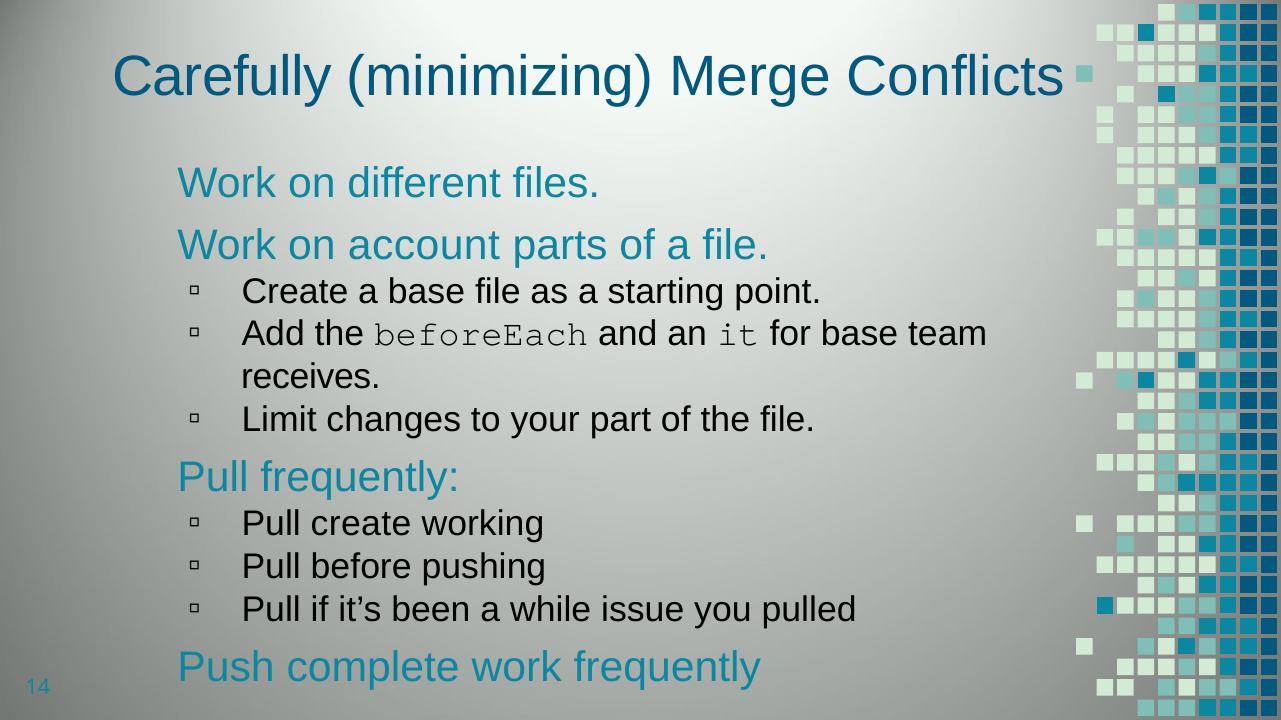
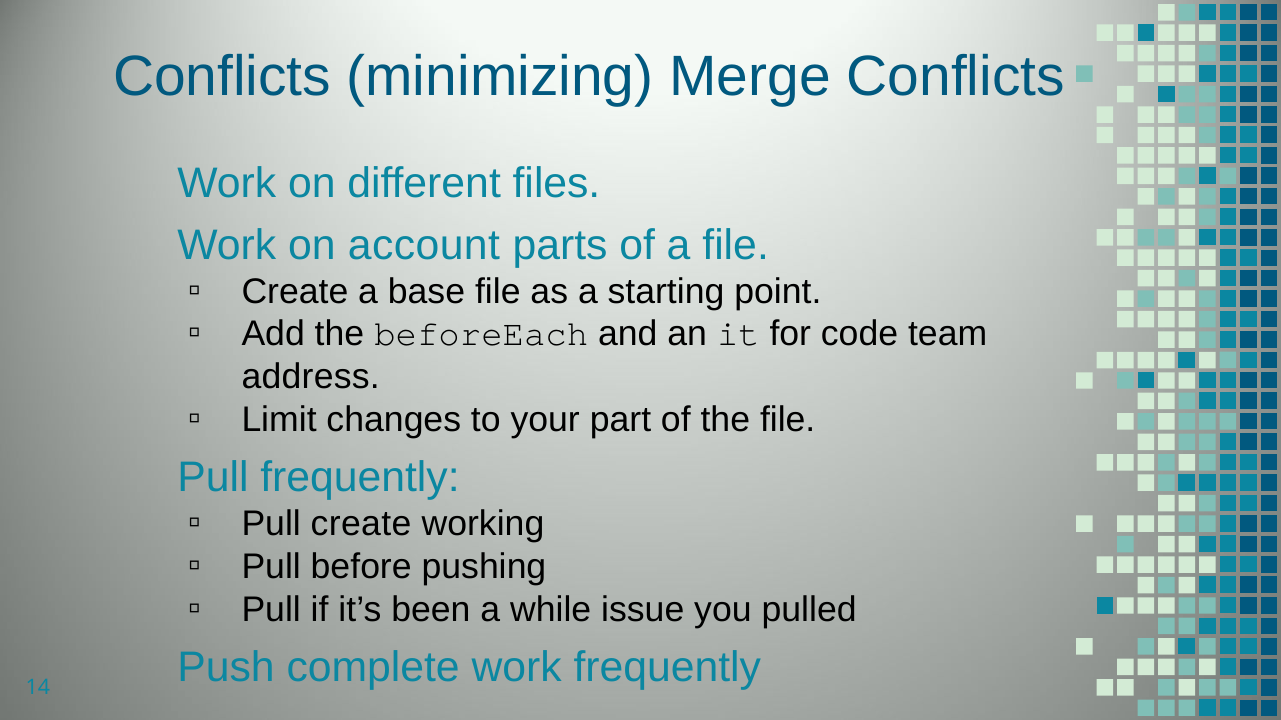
Carefully at (222, 77): Carefully -> Conflicts
for base: base -> code
receives: receives -> address
